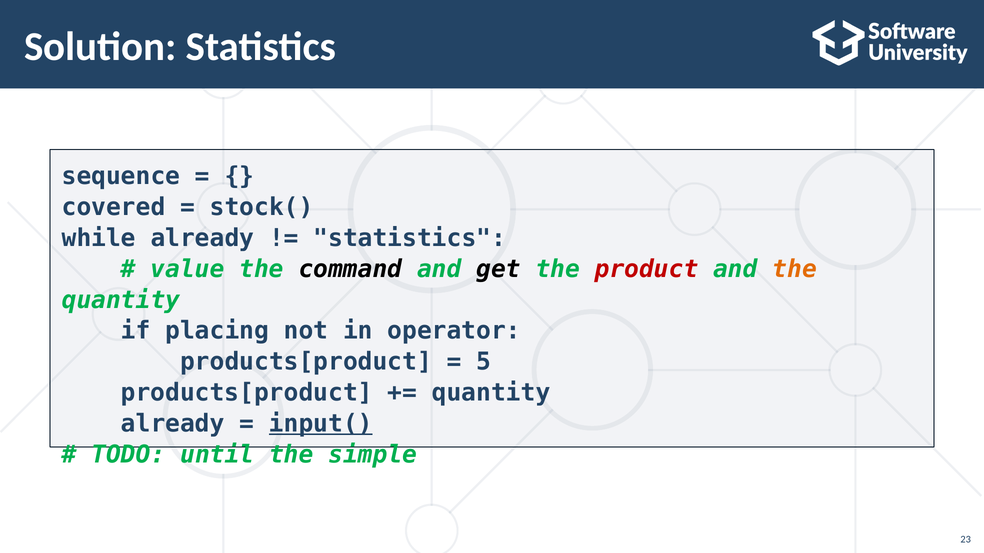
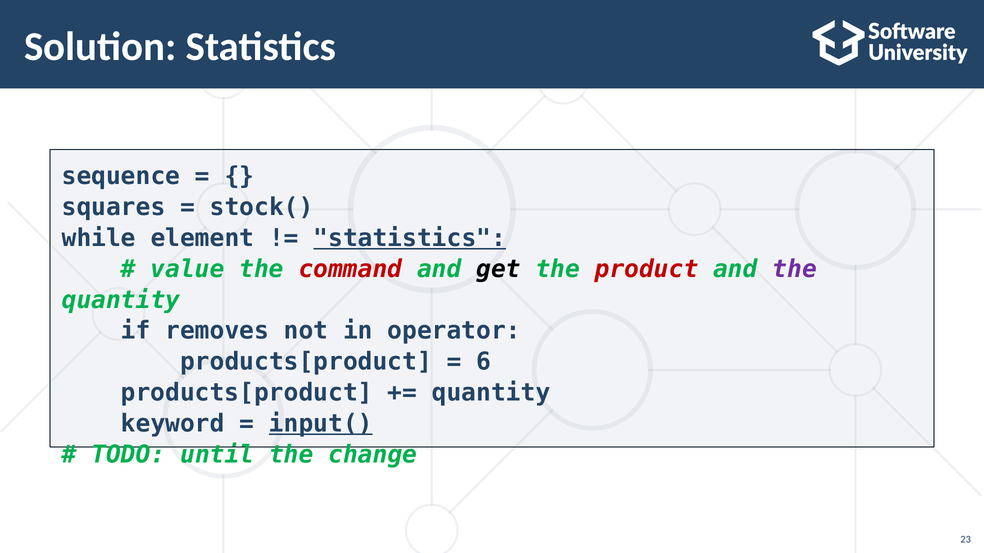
covered: covered -> squares
while already: already -> element
statistics at (410, 238) underline: none -> present
command colour: black -> red
the at (795, 269) colour: orange -> purple
placing: placing -> removes
5: 5 -> 6
already at (173, 424): already -> keyword
simple: simple -> change
